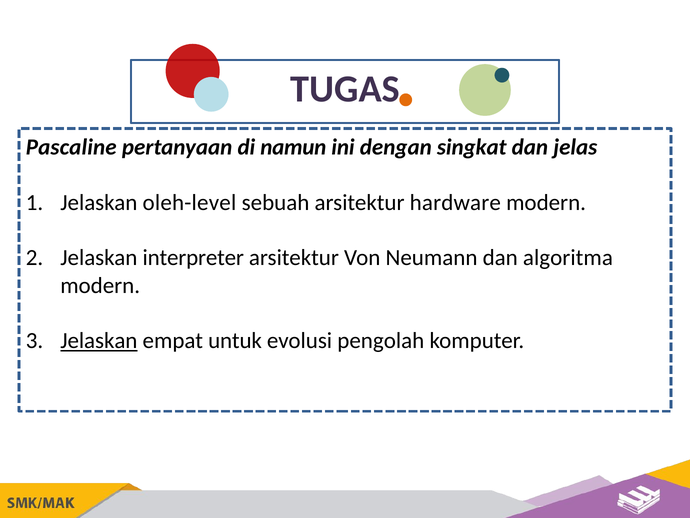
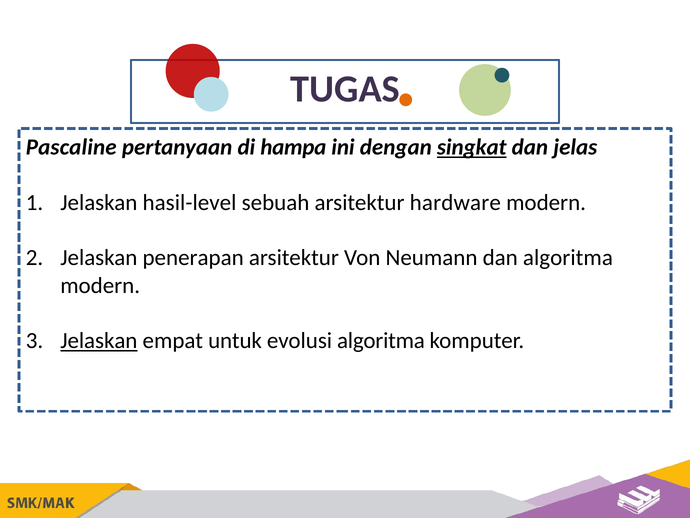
namun: namun -> hampa
singkat underline: none -> present
oleh-level: oleh-level -> hasil-level
interpreter: interpreter -> penerapan
evolusi pengolah: pengolah -> algoritma
